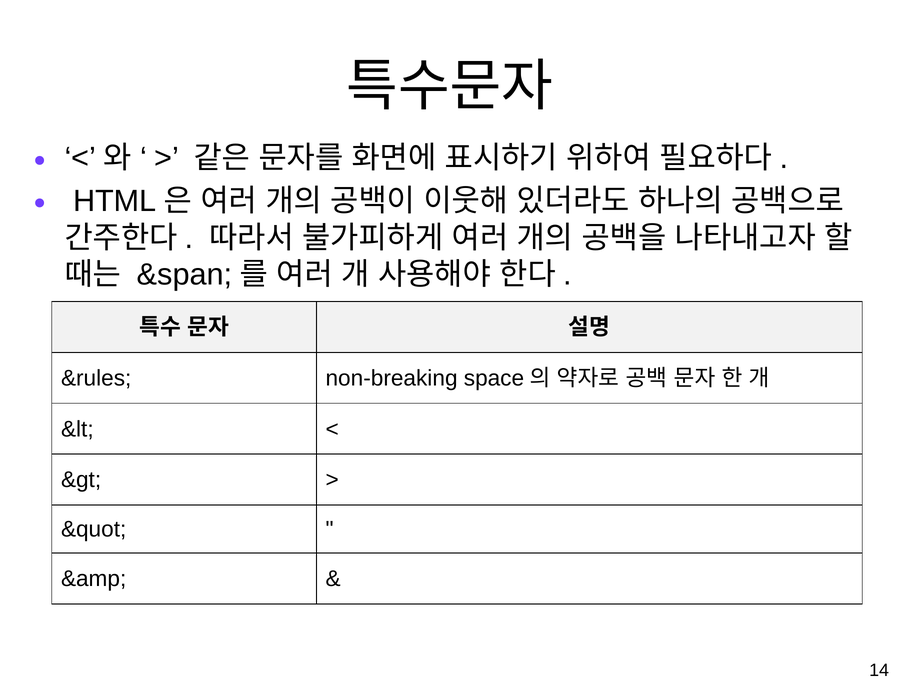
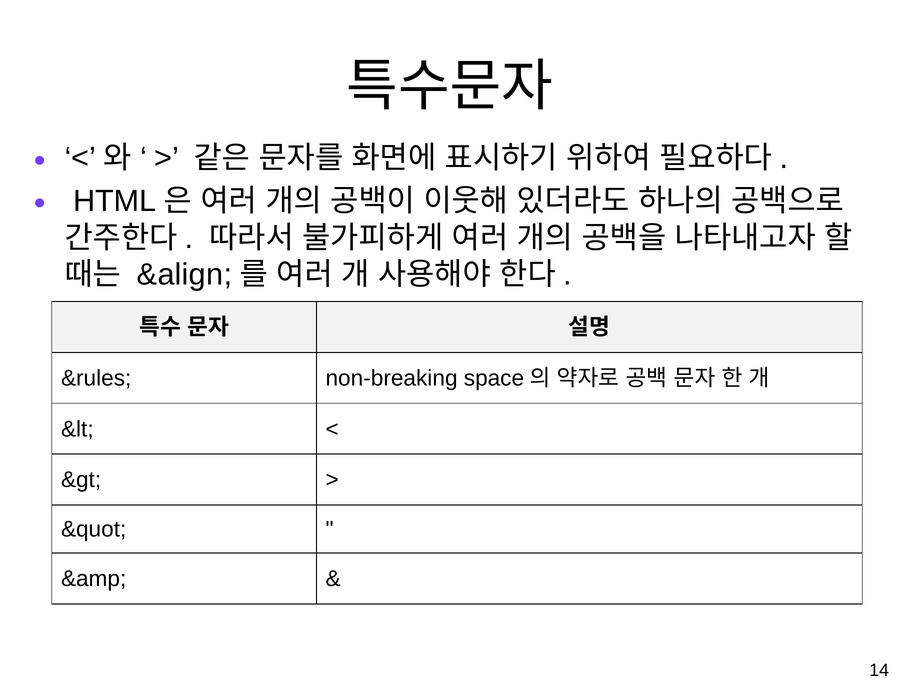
&span: &span -> &align
